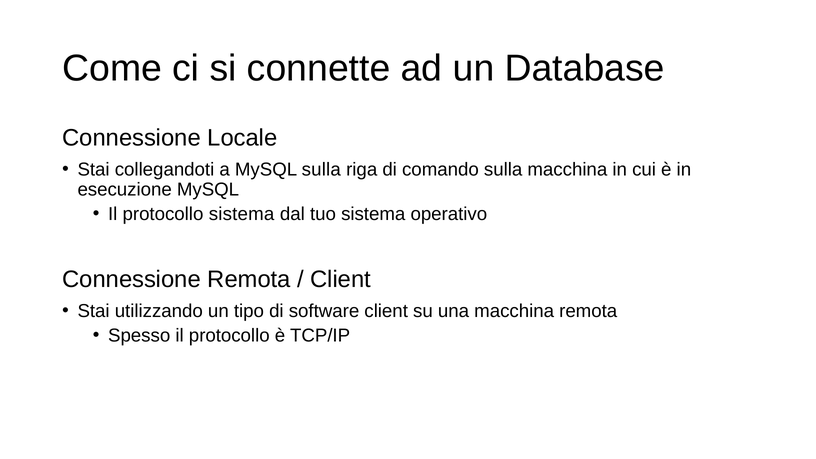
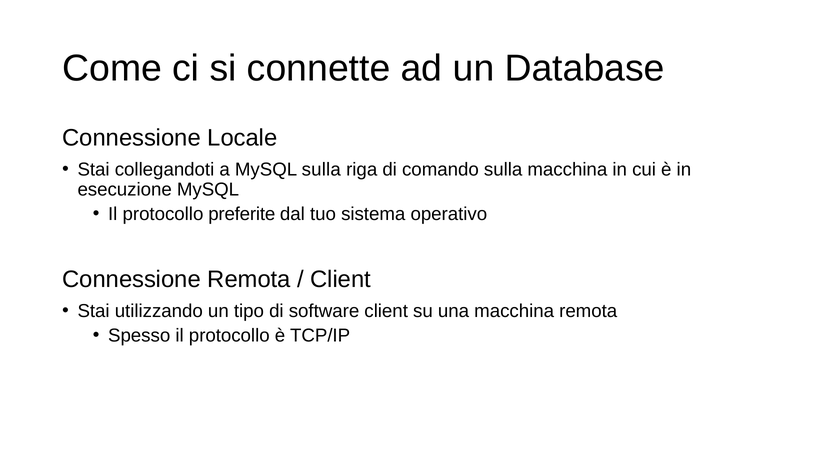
protocollo sistema: sistema -> preferite
